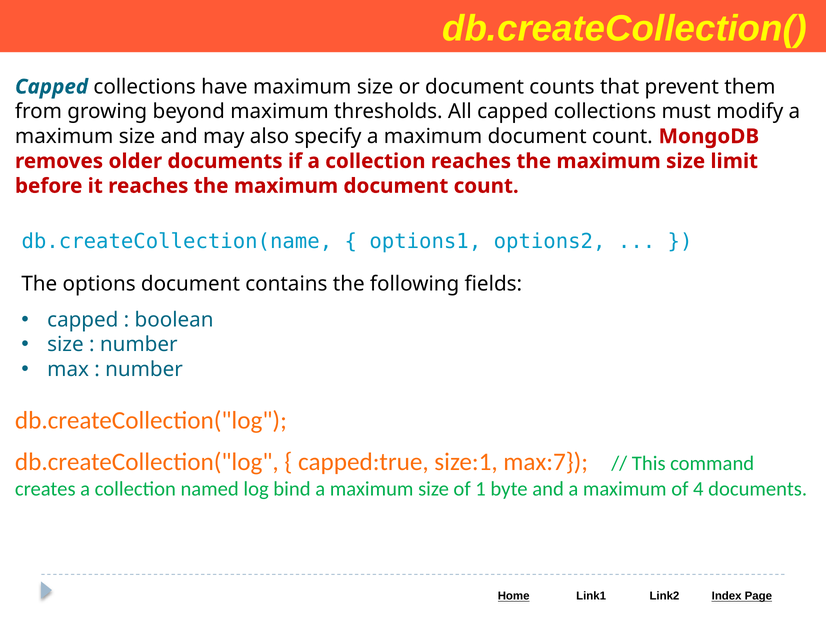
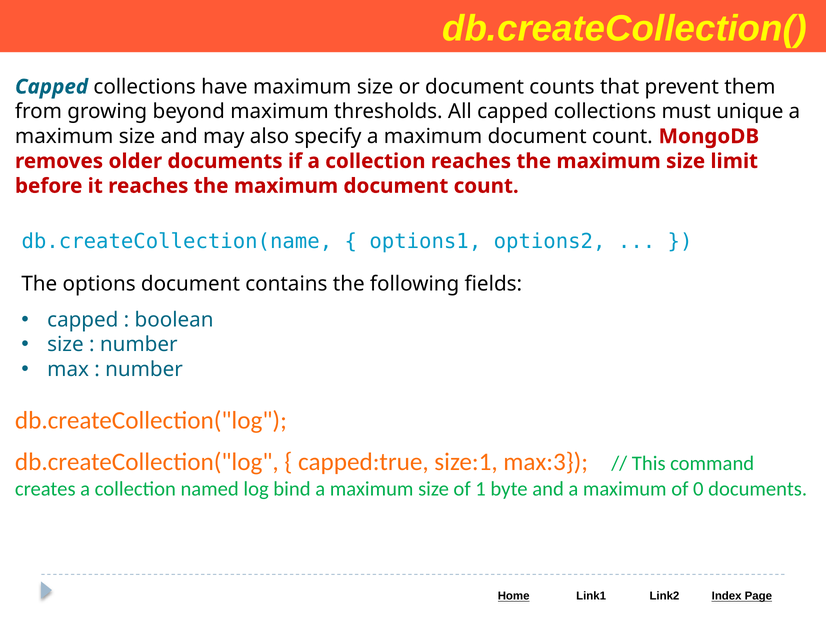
modify: modify -> unique
max:7: max:7 -> max:3
4: 4 -> 0
